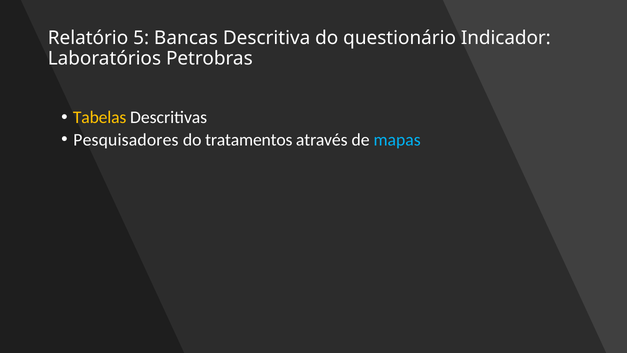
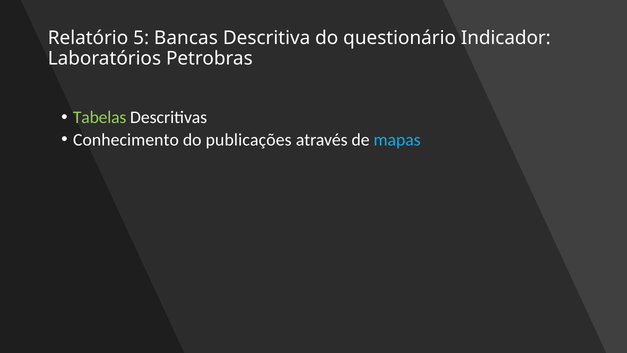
Tabelas colour: yellow -> light green
Pesquisadores: Pesquisadores -> Conhecimento
tratamentos: tratamentos -> publicações
